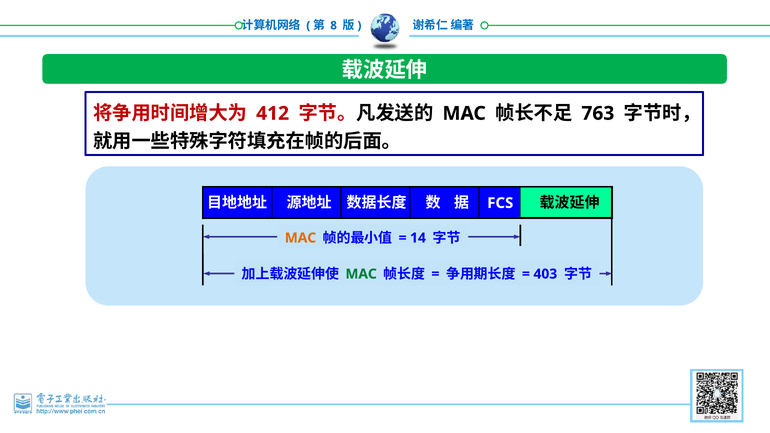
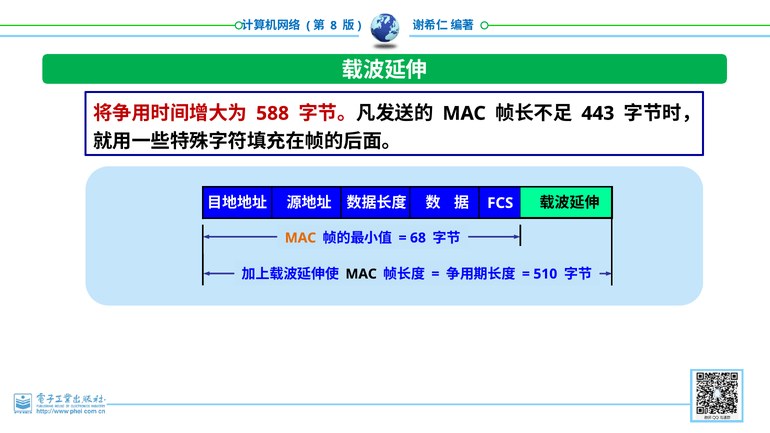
412: 412 -> 588
763: 763 -> 443
14: 14 -> 68
MAC at (361, 274) colour: green -> black
403: 403 -> 510
